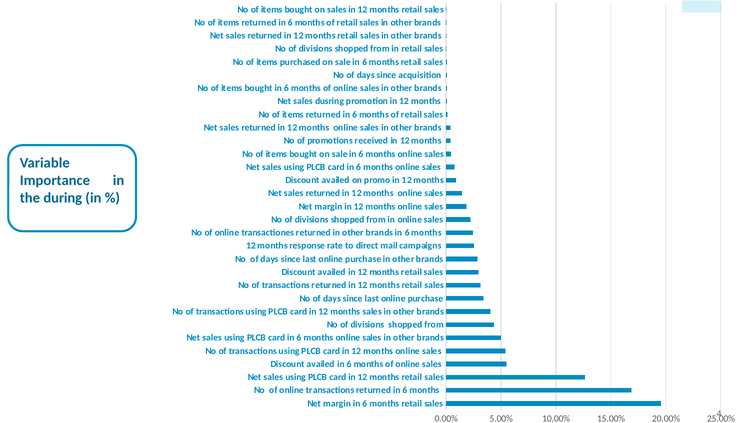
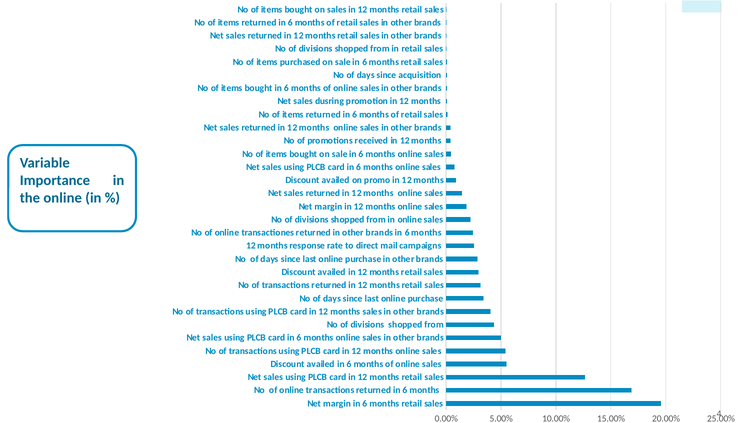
the during: during -> online
